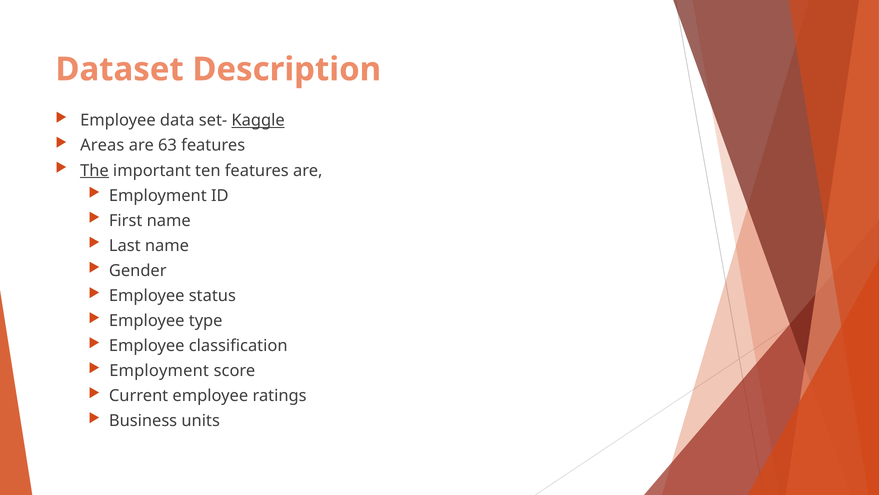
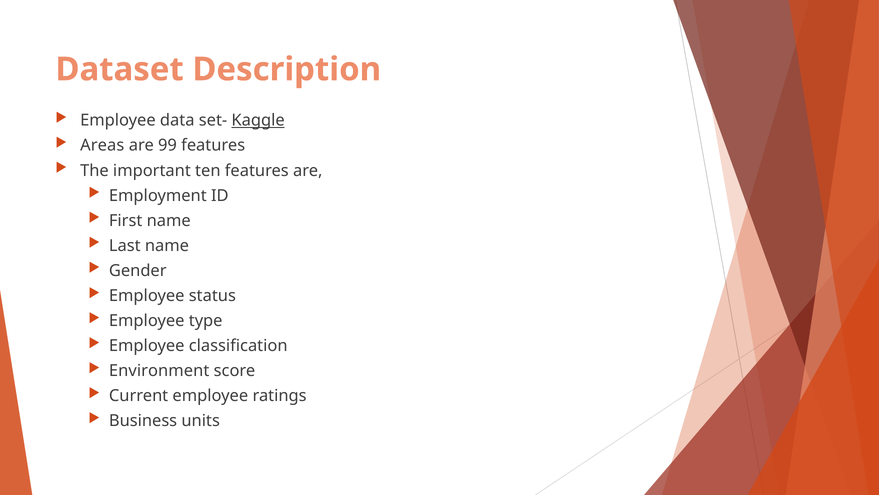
63: 63 -> 99
The underline: present -> none
Employment at (159, 370): Employment -> Environment
